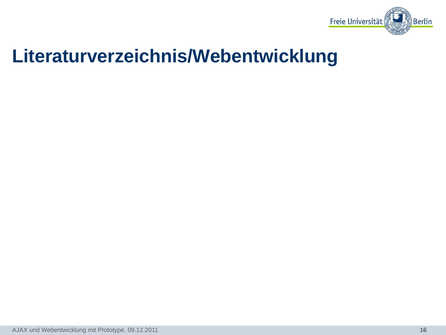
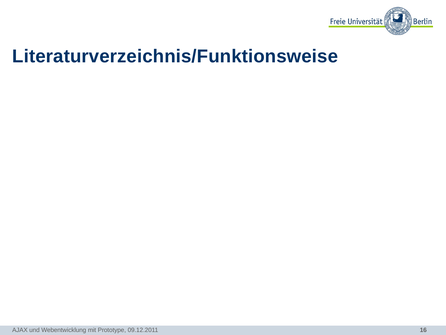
Literaturverzeichnis/Webentwicklung: Literaturverzeichnis/Webentwicklung -> Literaturverzeichnis/Funktionsweise
